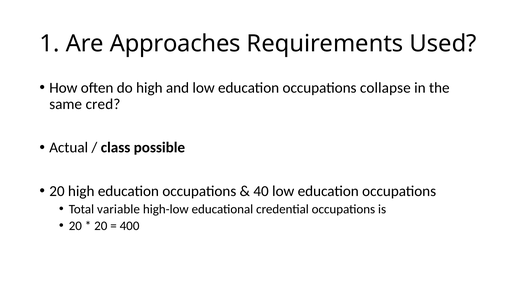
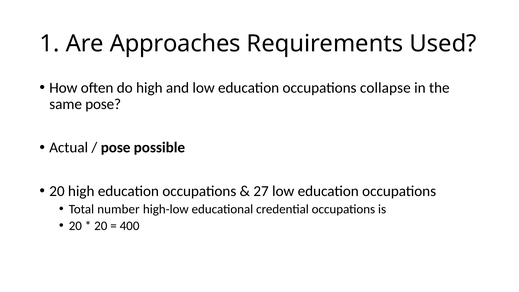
same cred: cred -> pose
class at (116, 148): class -> pose
40: 40 -> 27
variable: variable -> number
